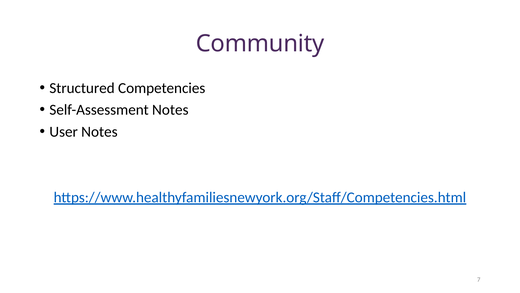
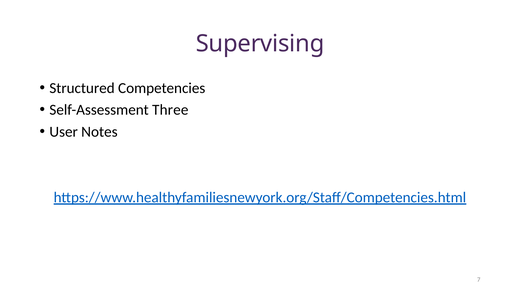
Community: Community -> Supervising
Self-Assessment Notes: Notes -> Three
